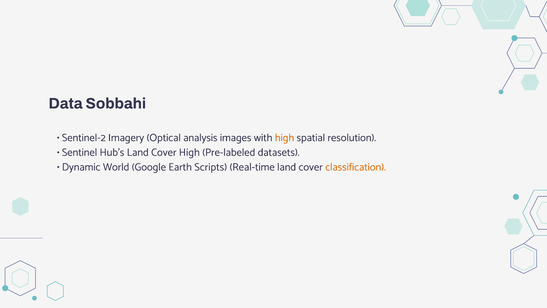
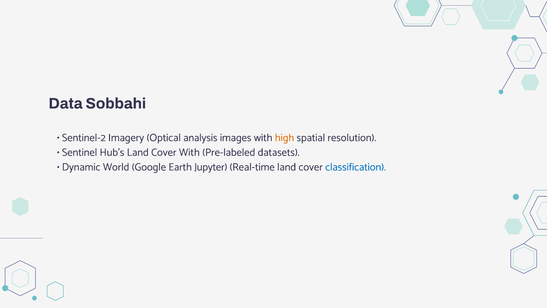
Cover High: High -> With
Scripts: Scripts -> Jupyter
classification colour: orange -> blue
